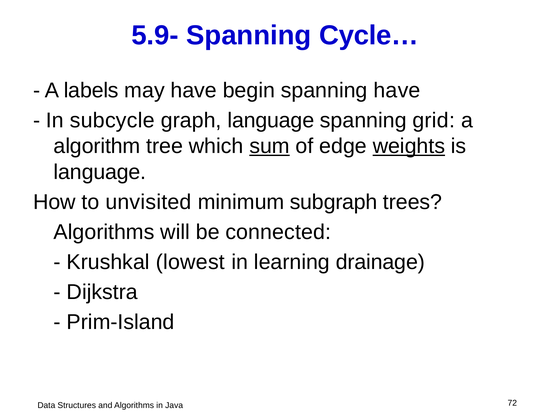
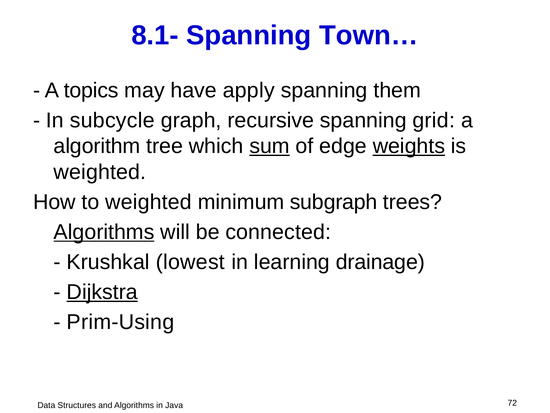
5.9-: 5.9- -> 8.1-
Cycle…: Cycle… -> Town…
labels: labels -> topics
begin: begin -> apply
spanning have: have -> them
graph language: language -> recursive
language at (100, 172): language -> weighted
to unvisited: unvisited -> weighted
Algorithms at (104, 232) underline: none -> present
Dijkstra underline: none -> present
Prim-Island: Prim-Island -> Prim-Using
